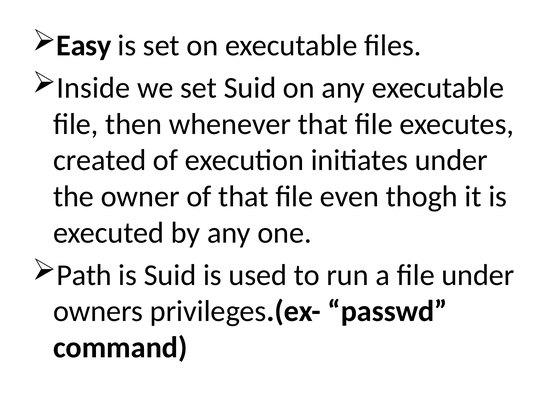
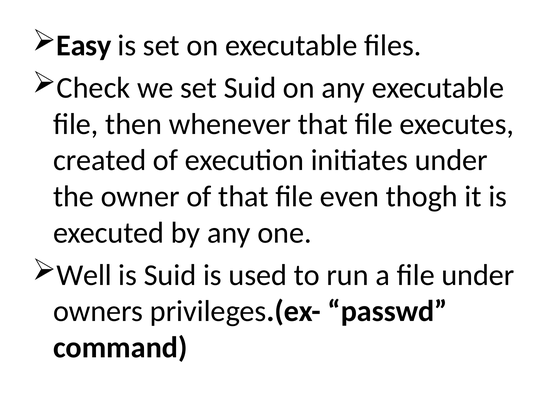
Inside: Inside -> Check
Path: Path -> Well
